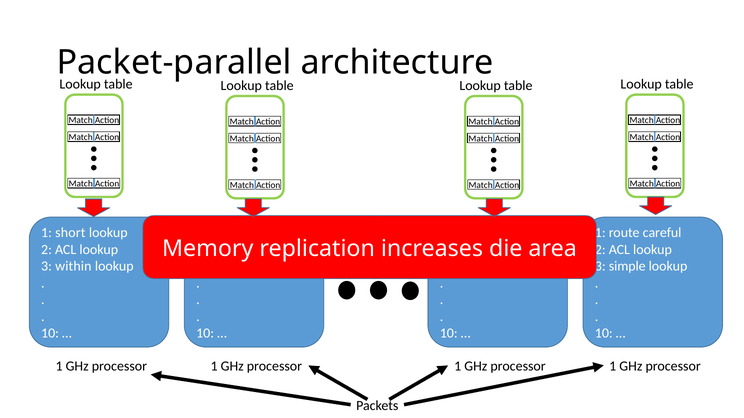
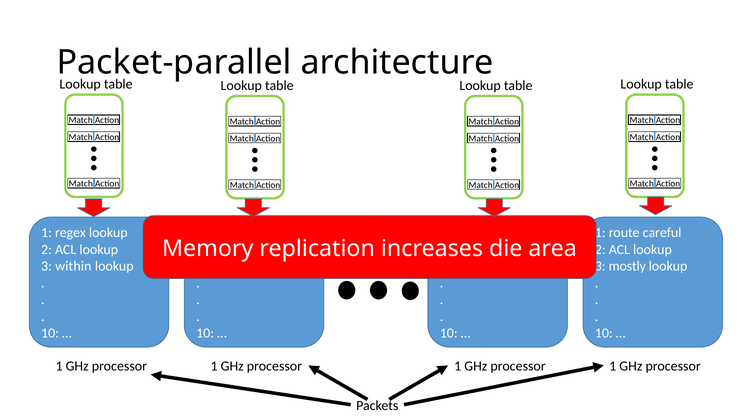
short: short -> regex
simple: simple -> mostly
